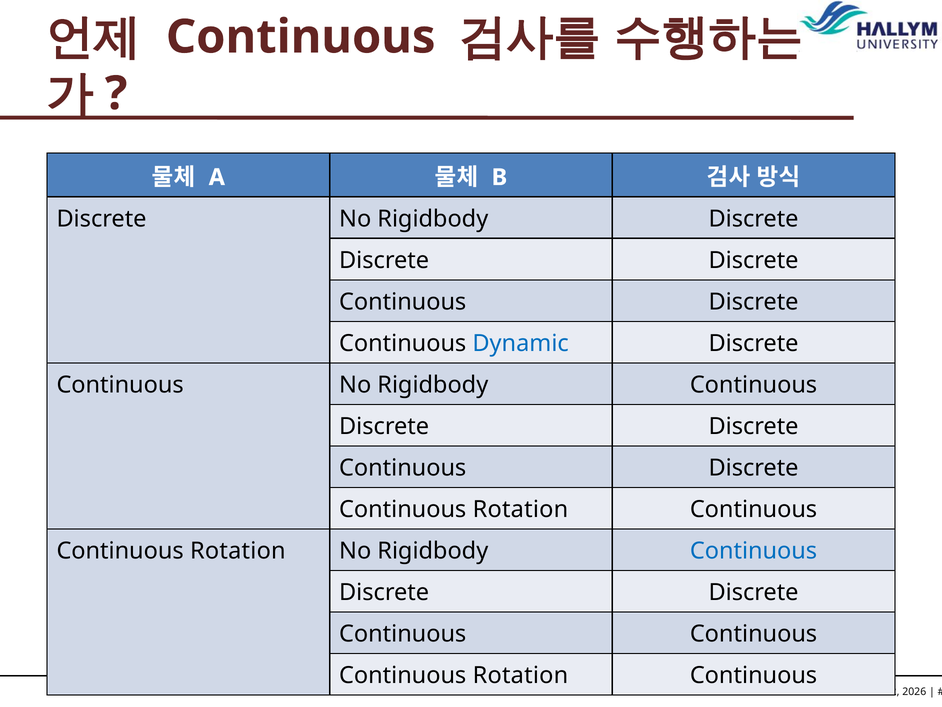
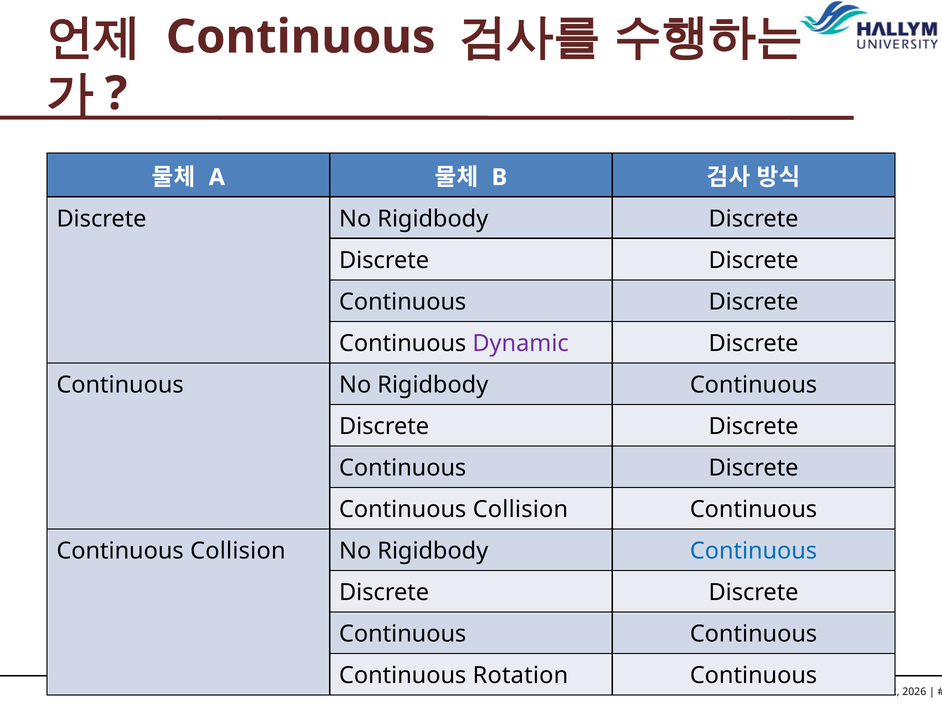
Dynamic colour: blue -> purple
Rotation at (520, 509): Rotation -> Collision
Rotation at (238, 551): Rotation -> Collision
